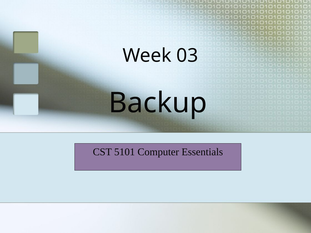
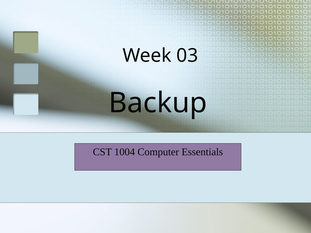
5101: 5101 -> 1004
